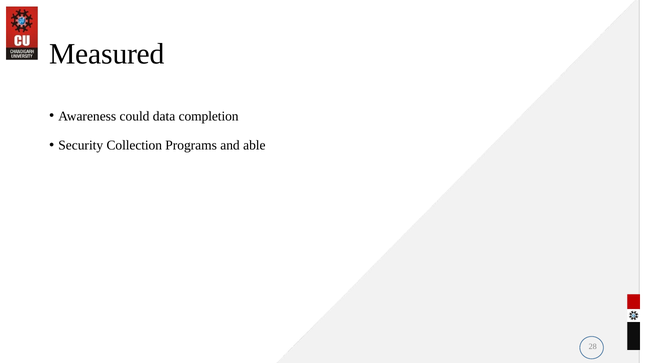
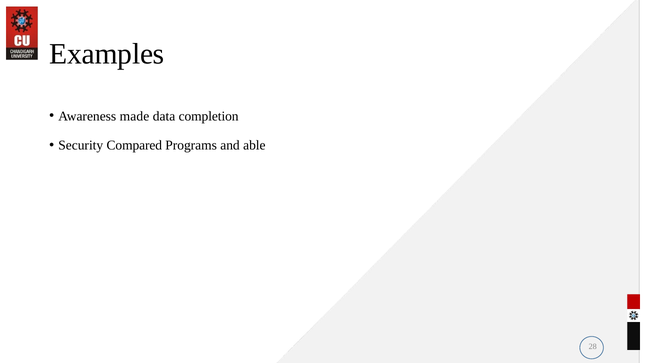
Measured: Measured -> Examples
could: could -> made
Collection: Collection -> Compared
